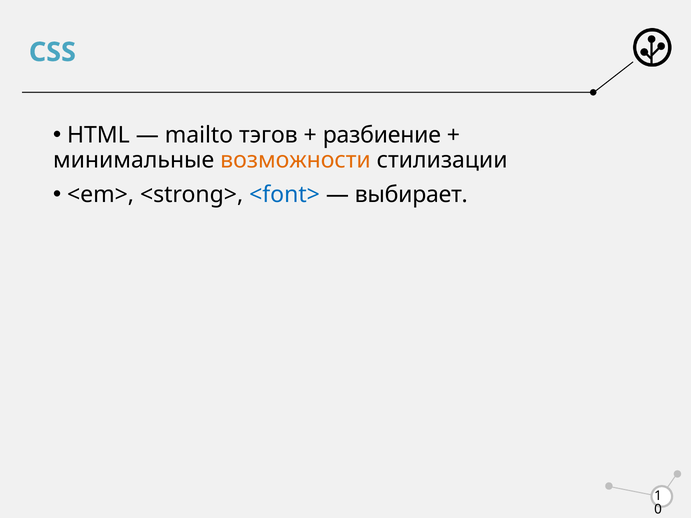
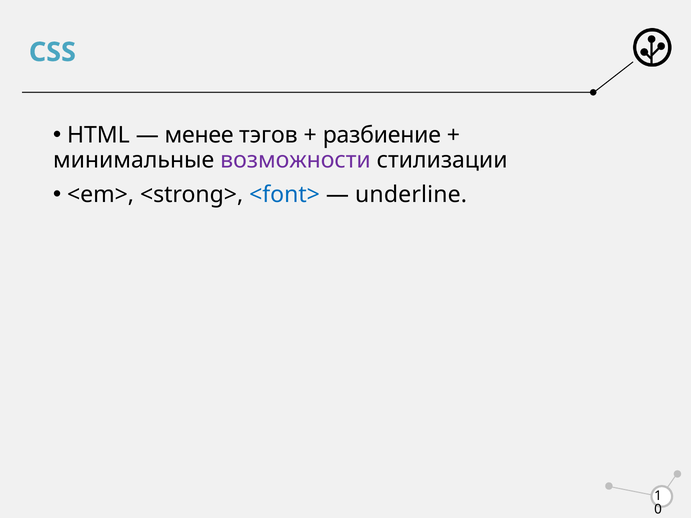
mailto: mailto -> менее
возможности colour: orange -> purple
выбирает: выбирает -> underline
